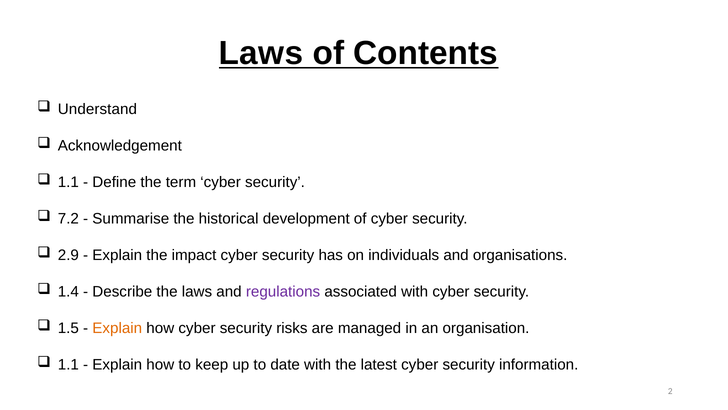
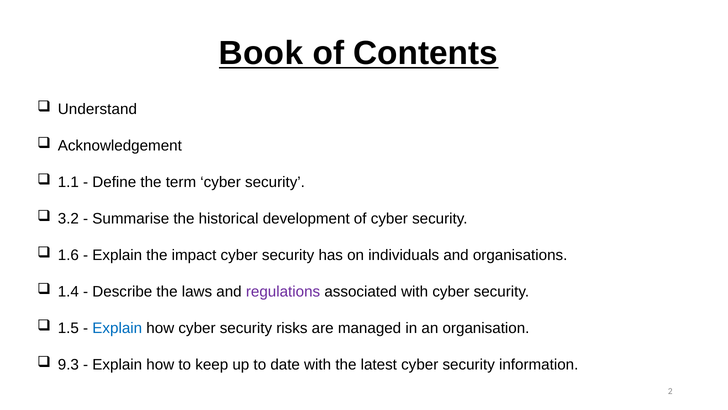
Laws at (261, 53): Laws -> Book
7.2: 7.2 -> 3.2
2.9: 2.9 -> 1.6
Explain at (117, 328) colour: orange -> blue
1.1 at (68, 364): 1.1 -> 9.3
